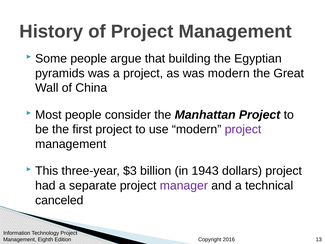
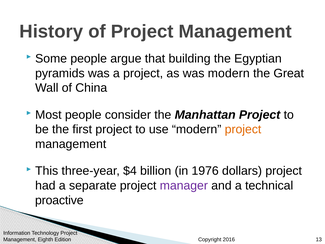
project at (243, 129) colour: purple -> orange
$3: $3 -> $4
1943: 1943 -> 1976
canceled: canceled -> proactive
